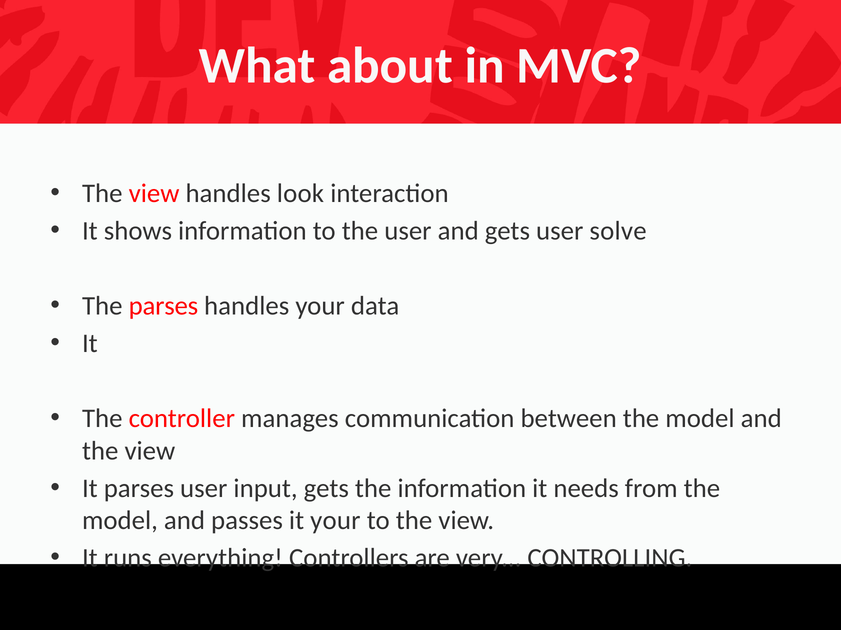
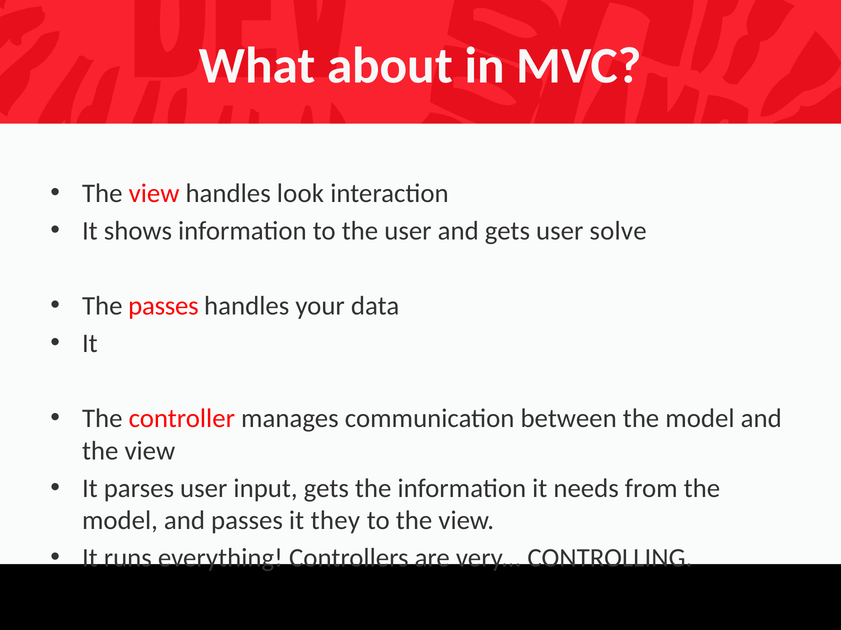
The parses: parses -> passes
it your: your -> they
